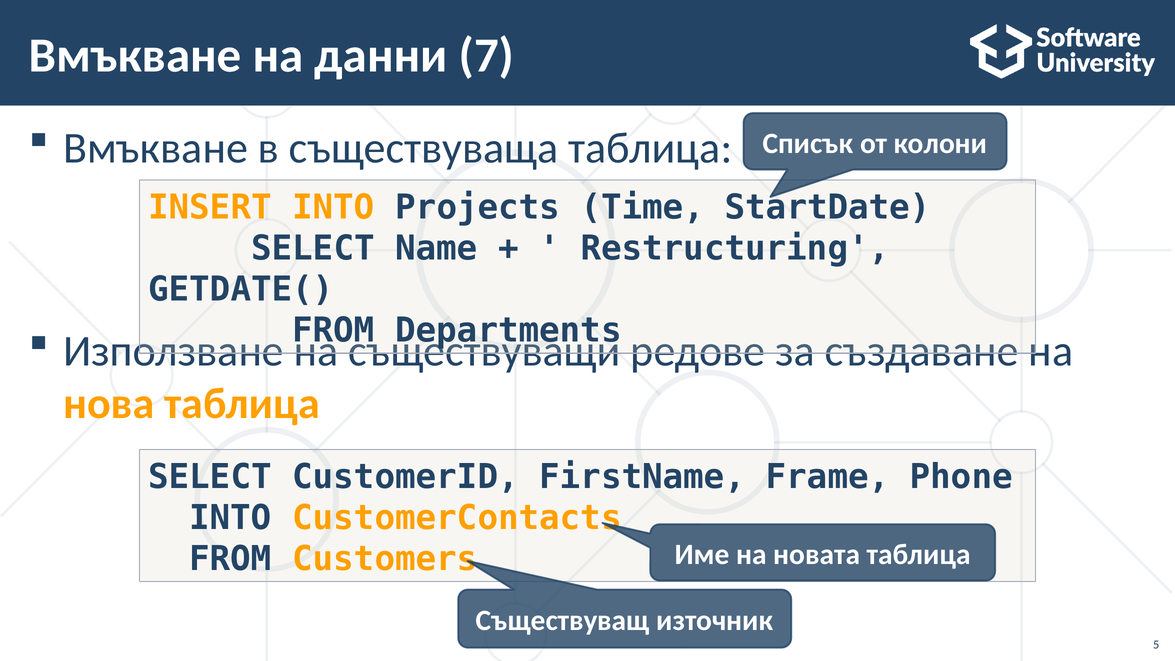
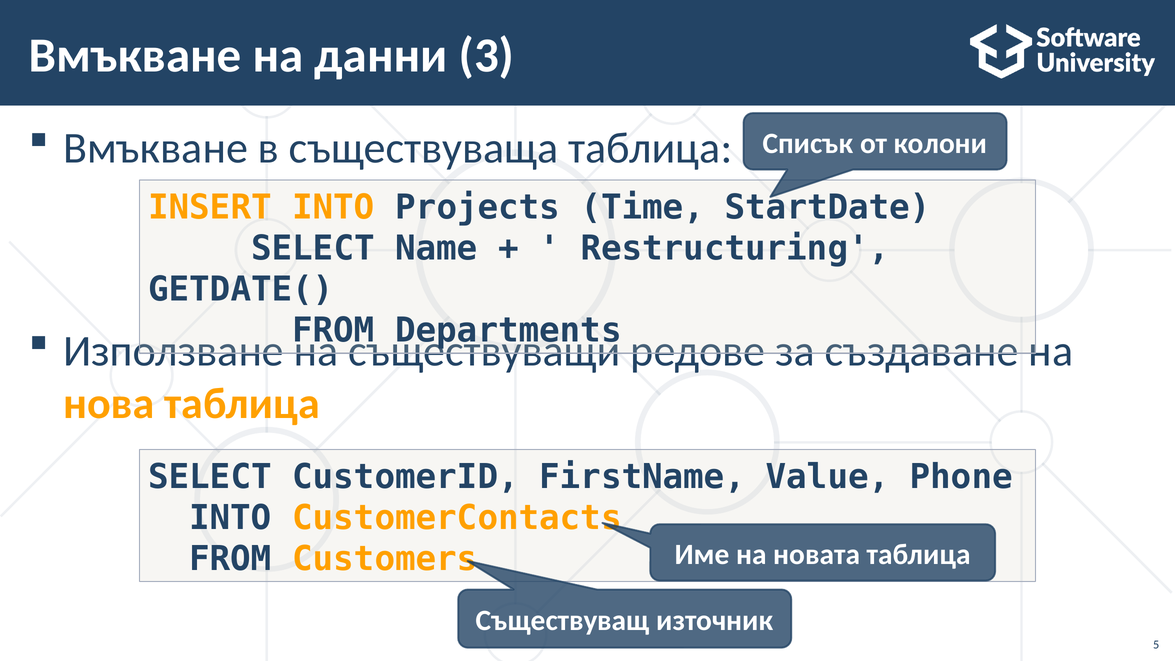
7: 7 -> 3
Frame: Frame -> Value
